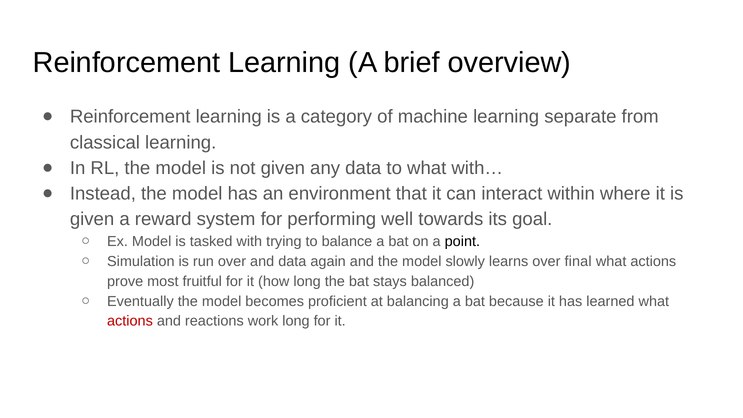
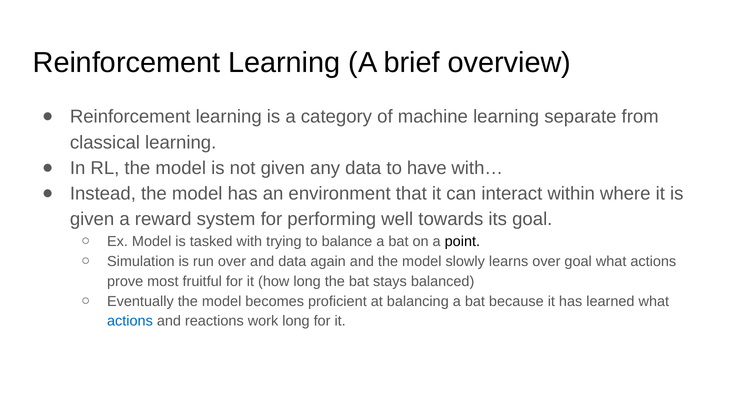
to what: what -> have
over final: final -> goal
actions at (130, 321) colour: red -> blue
